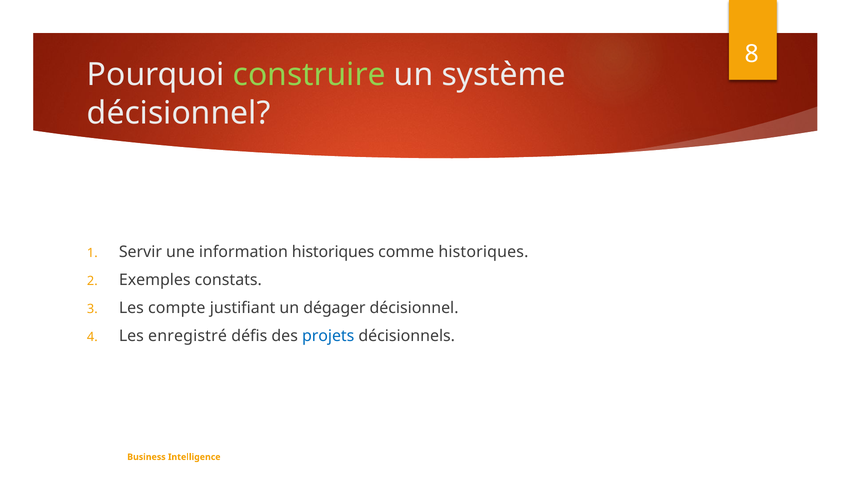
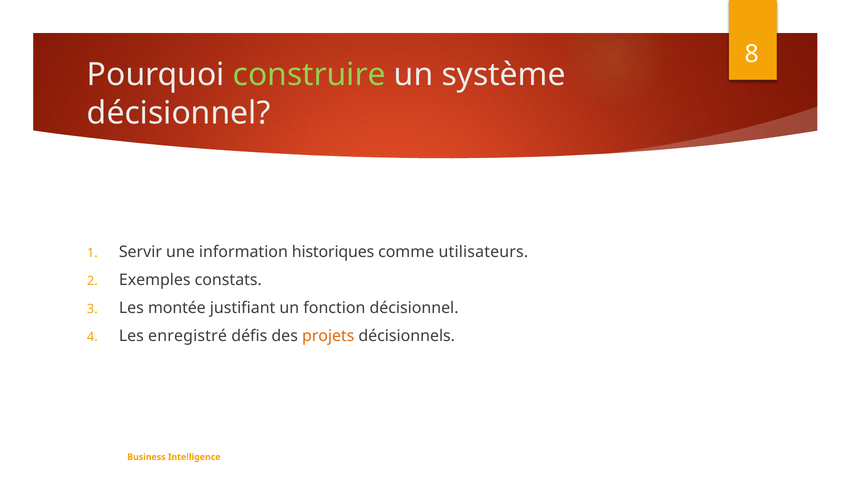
comme historiques: historiques -> utilisateurs
compte: compte -> montée
dégager: dégager -> fonction
projets colour: blue -> orange
